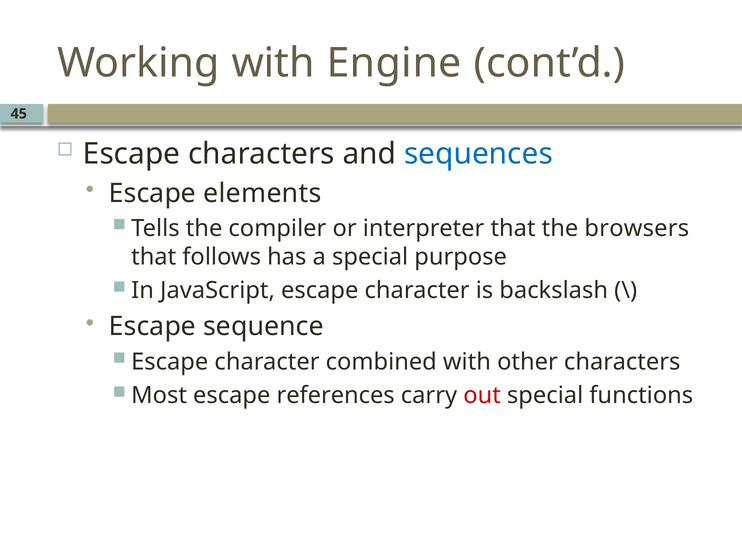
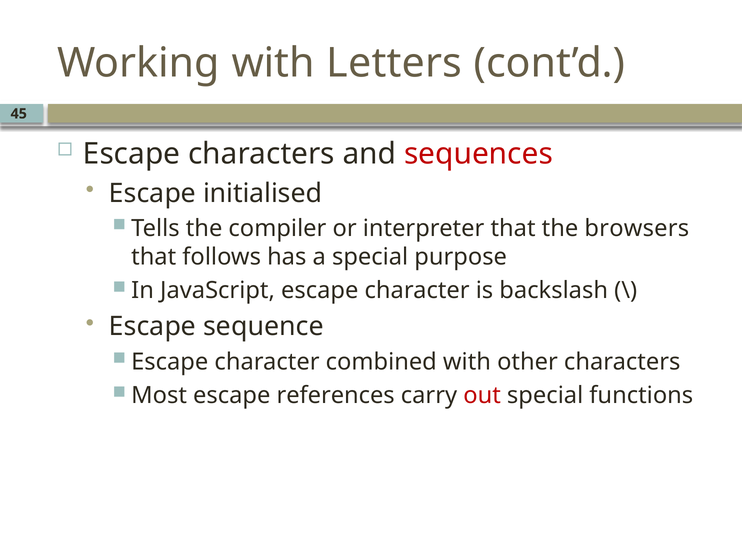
Engine: Engine -> Letters
sequences colour: blue -> red
elements: elements -> initialised
